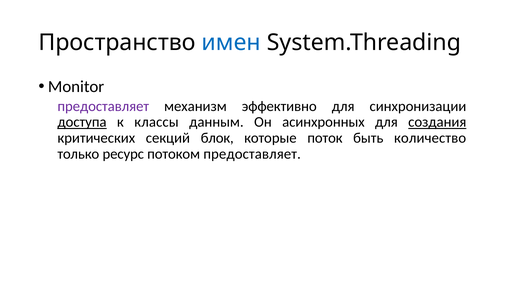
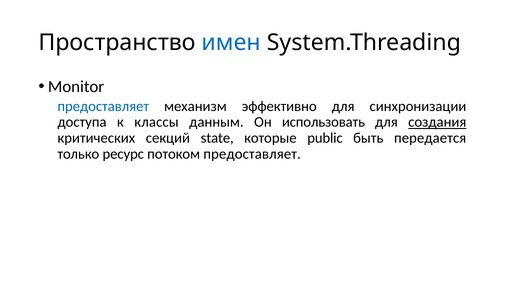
предоставляет at (103, 106) colour: purple -> blue
доступа underline: present -> none
асинхронных: асинхронных -> использовать
блок: блок -> state
поток: поток -> public
количество: количество -> передается
